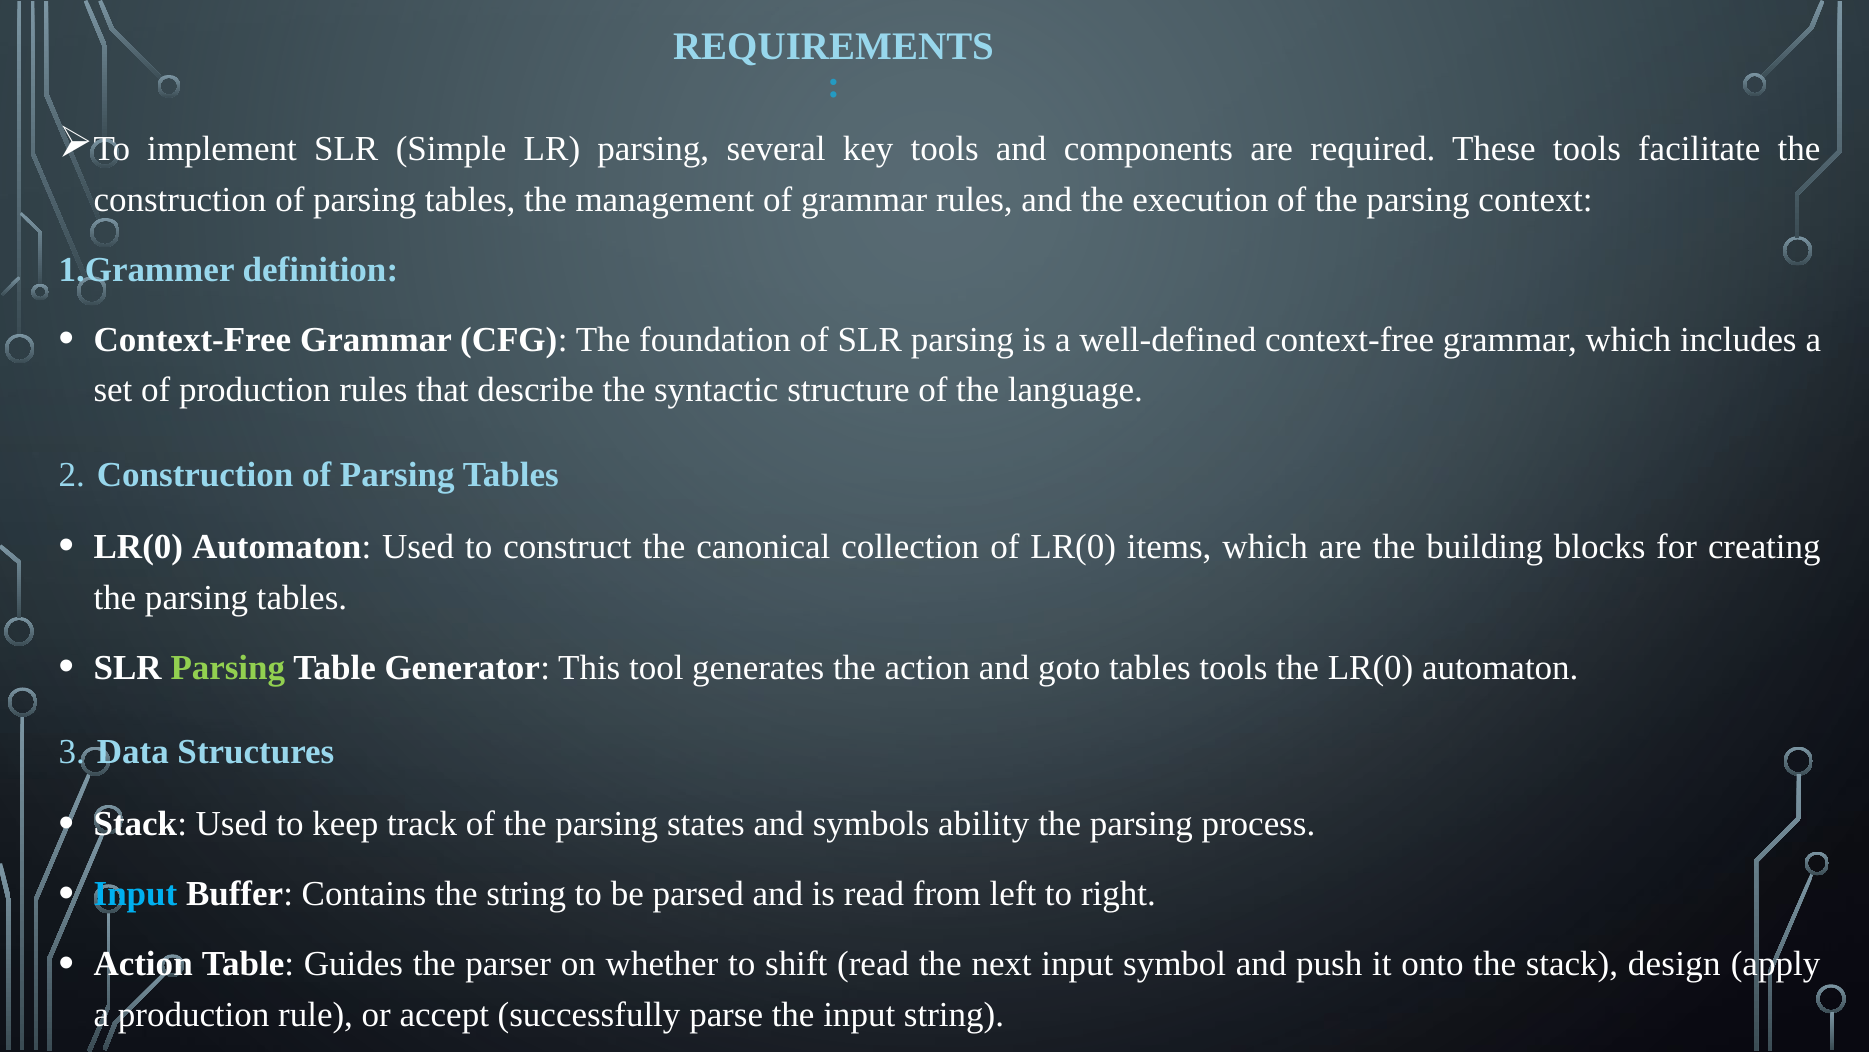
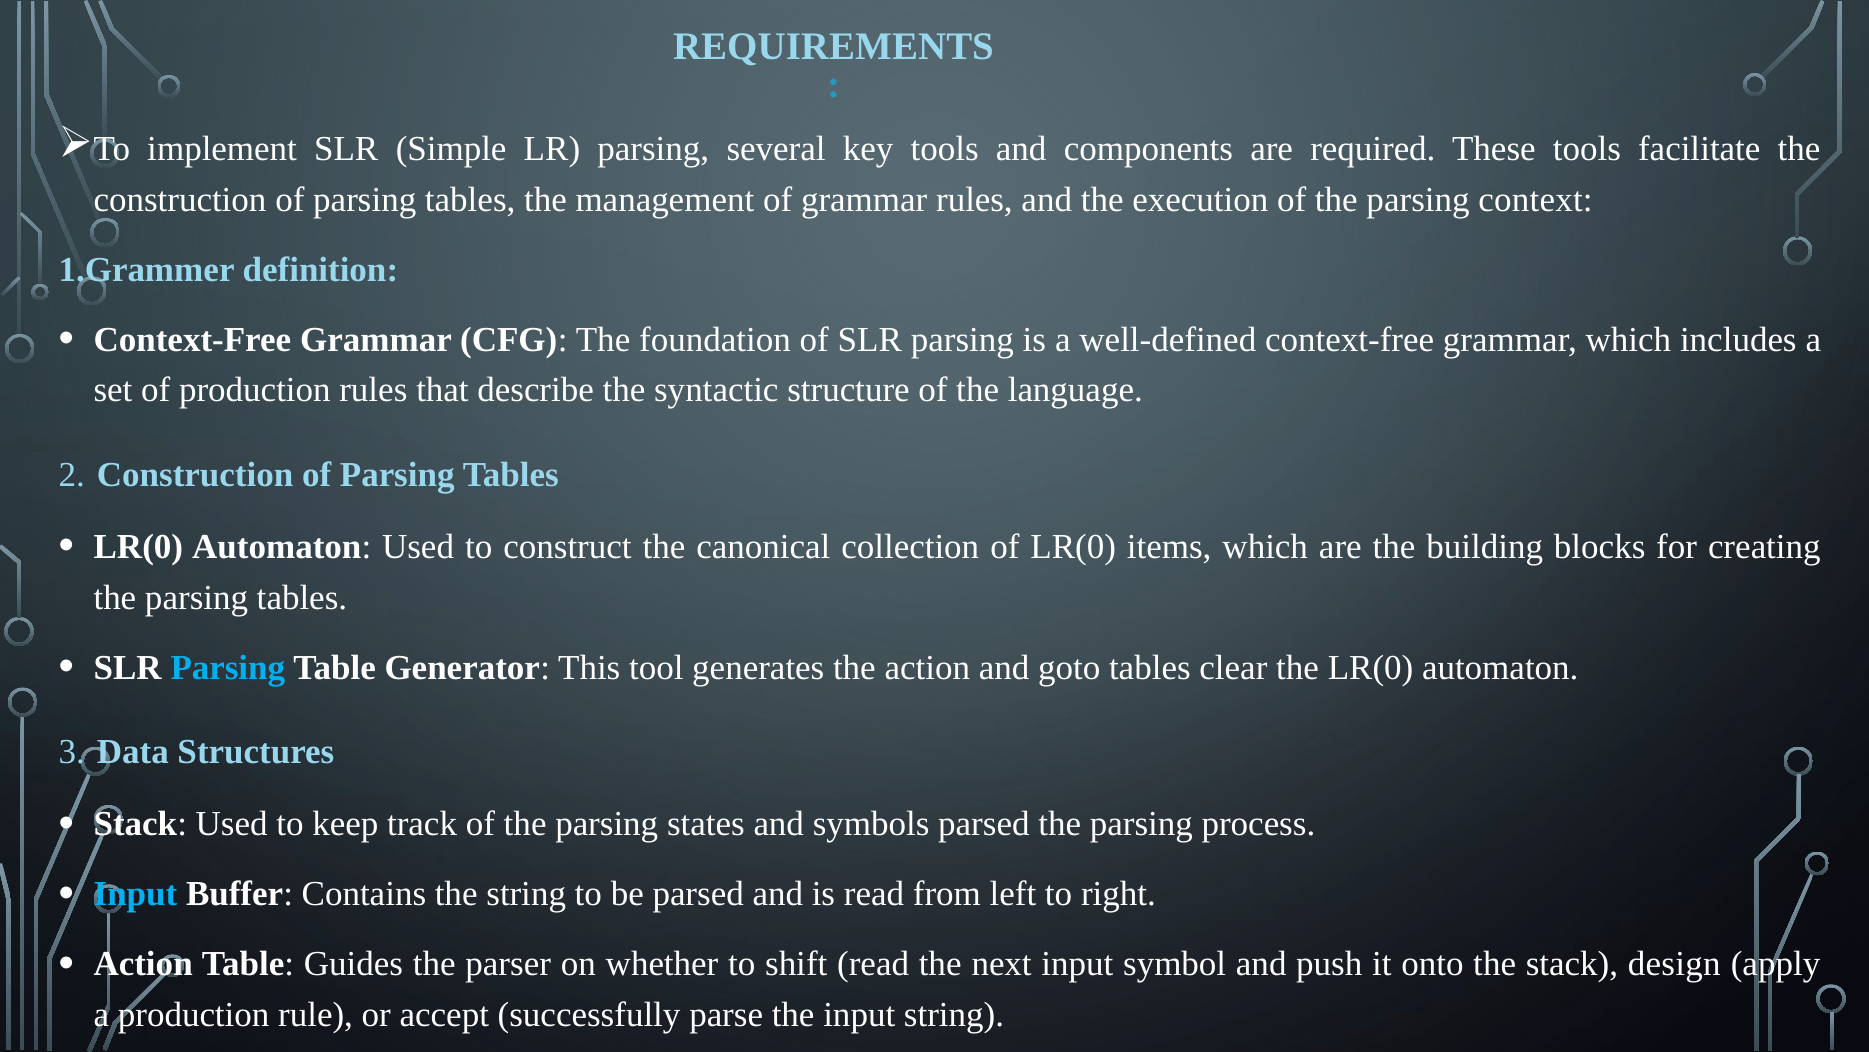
Parsing at (228, 667) colour: light green -> light blue
tables tools: tools -> clear
symbols ability: ability -> parsed
